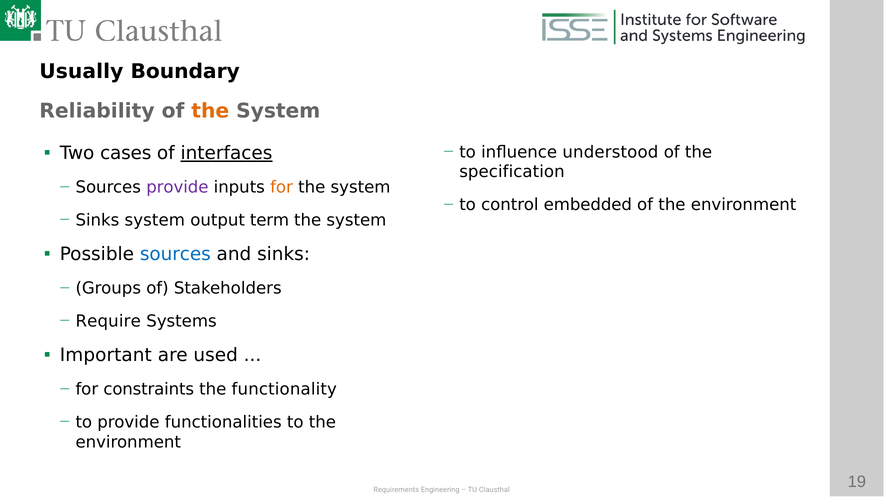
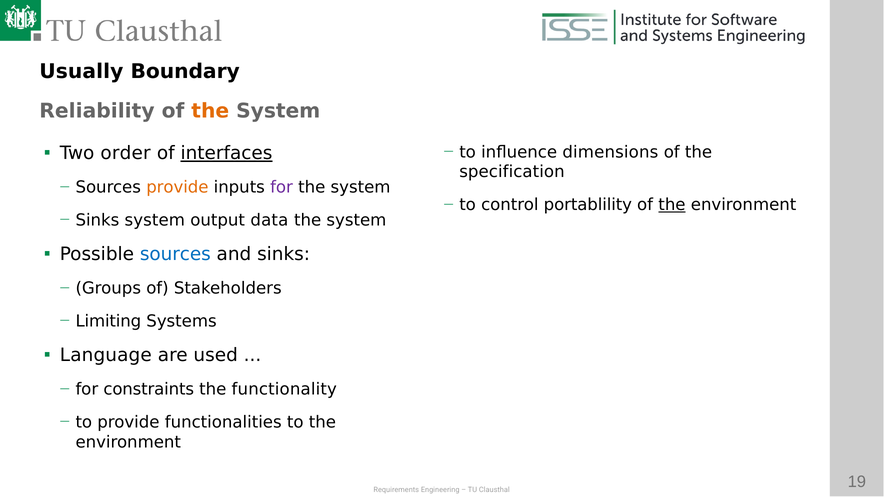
understood: understood -> dimensions
cases: cases -> order
provide at (177, 187) colour: purple -> orange
for at (282, 187) colour: orange -> purple
embedded: embedded -> portablility
the at (672, 205) underline: none -> present
term: term -> data
Require: Require -> Limiting
Important: Important -> Language
